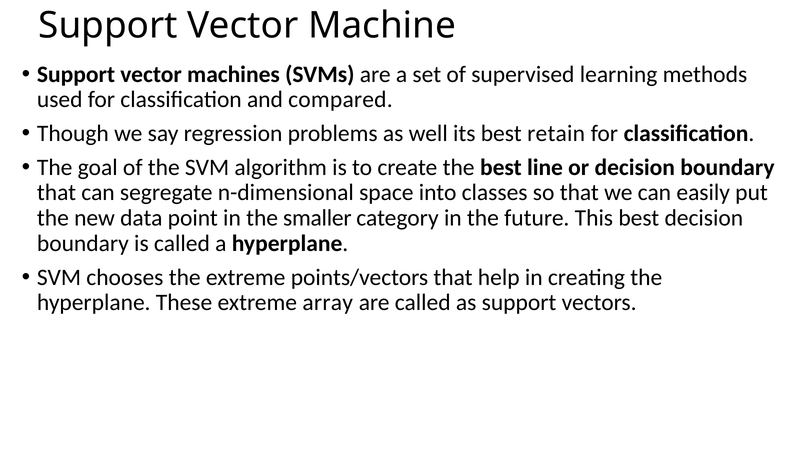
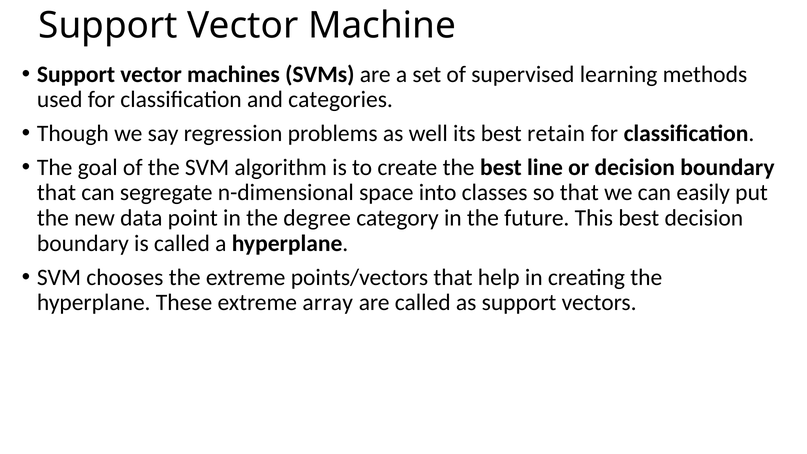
compared: compared -> categories
smaller: smaller -> degree
